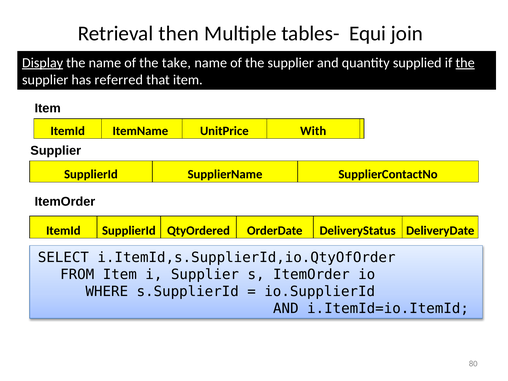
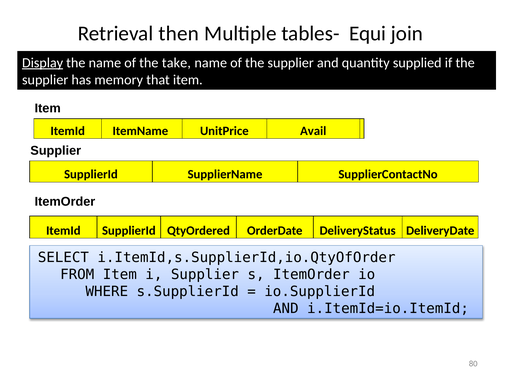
the at (465, 63) underline: present -> none
referred: referred -> memory
With: With -> Avail
